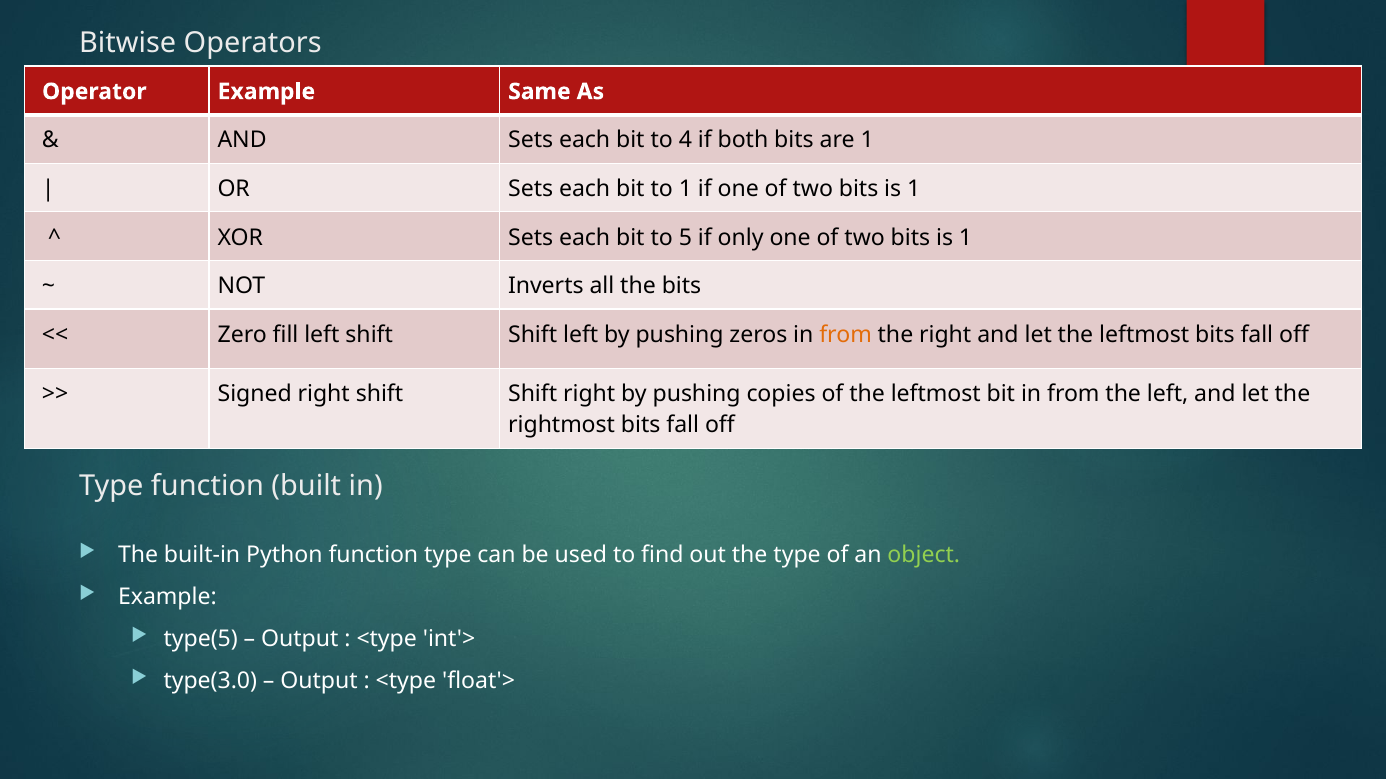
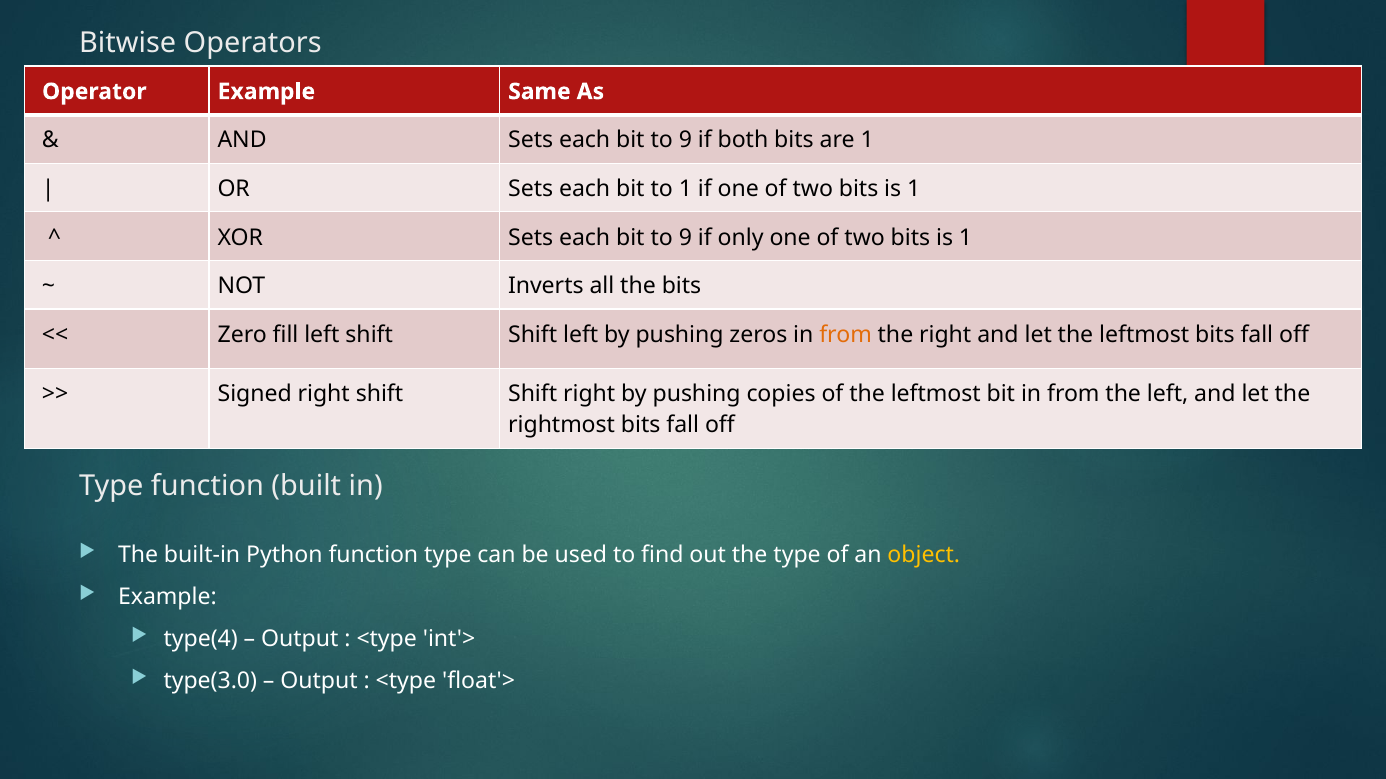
4 at (685, 140): 4 -> 9
5 at (685, 238): 5 -> 9
object colour: light green -> yellow
type(5: type(5 -> type(4
